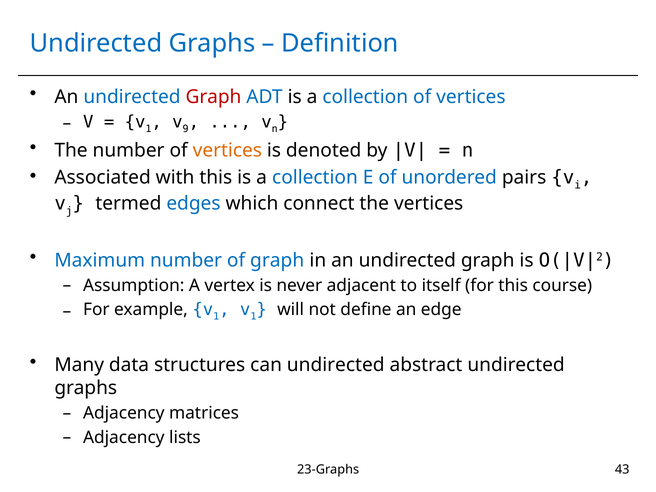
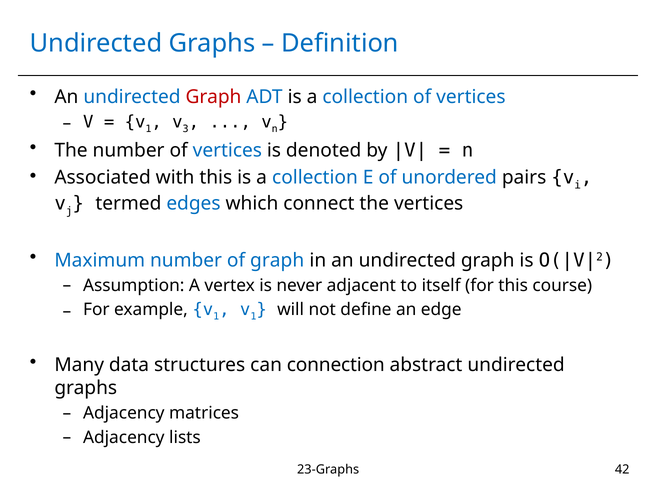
9: 9 -> 3
vertices at (227, 151) colour: orange -> blue
can undirected: undirected -> connection
43: 43 -> 42
